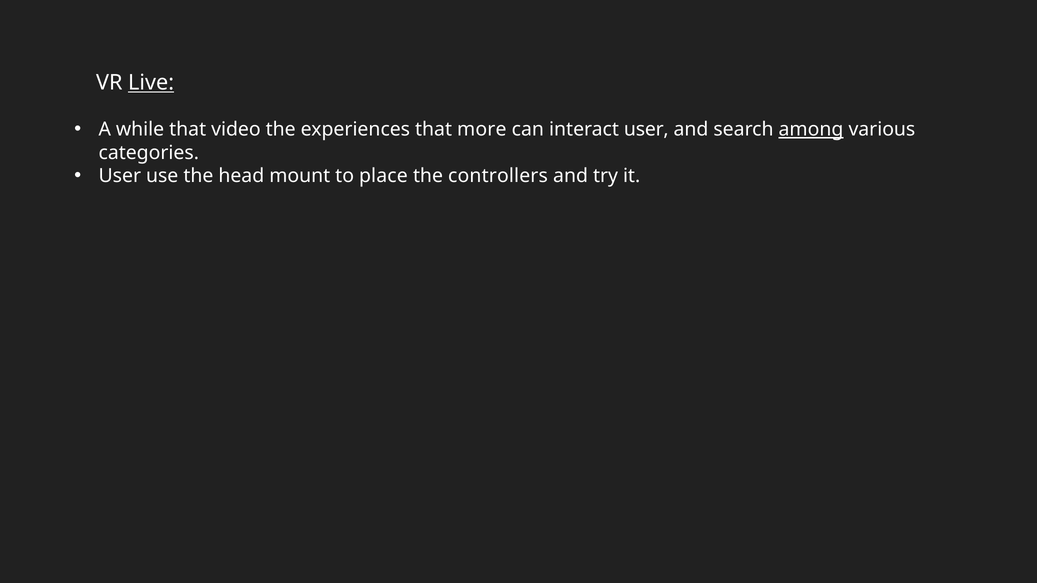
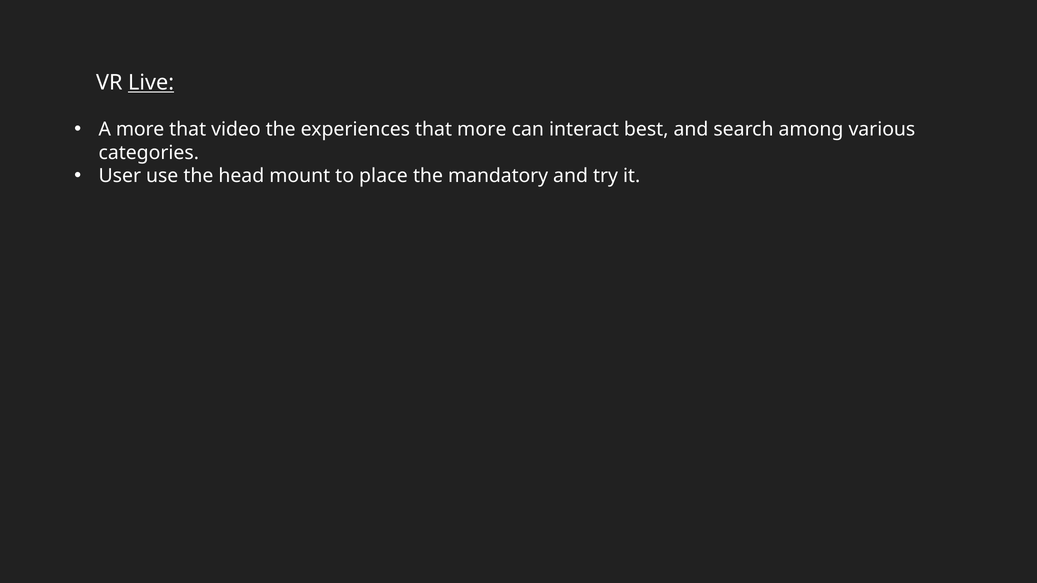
A while: while -> more
interact user: user -> best
among underline: present -> none
controllers: controllers -> mandatory
